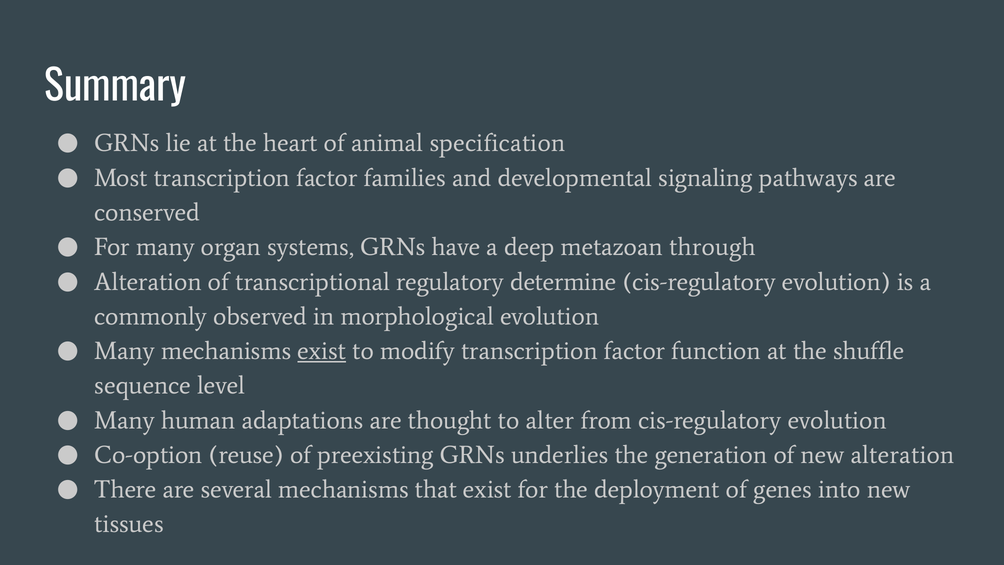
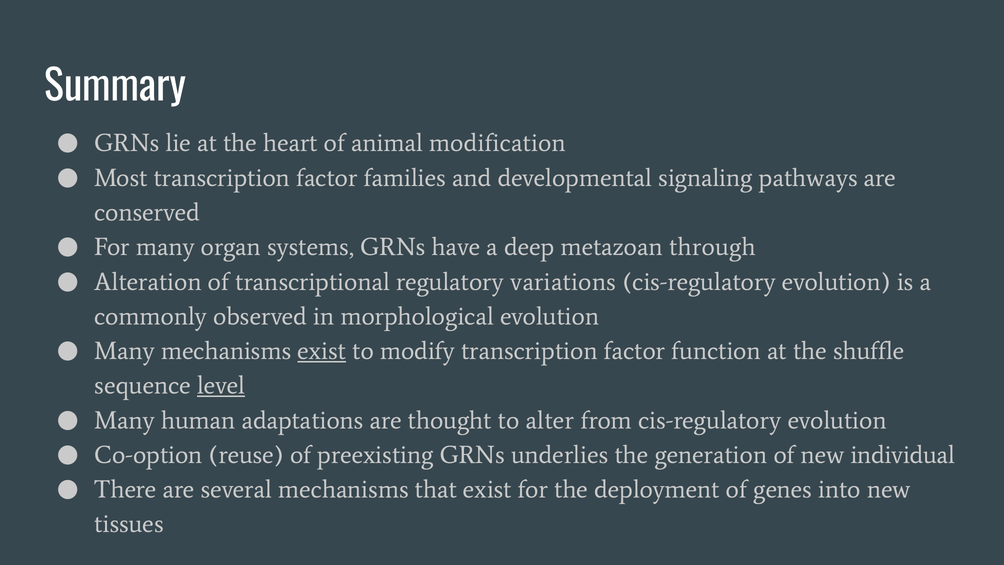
specification: specification -> modification
determine: determine -> variations
level underline: none -> present
new alteration: alteration -> individual
